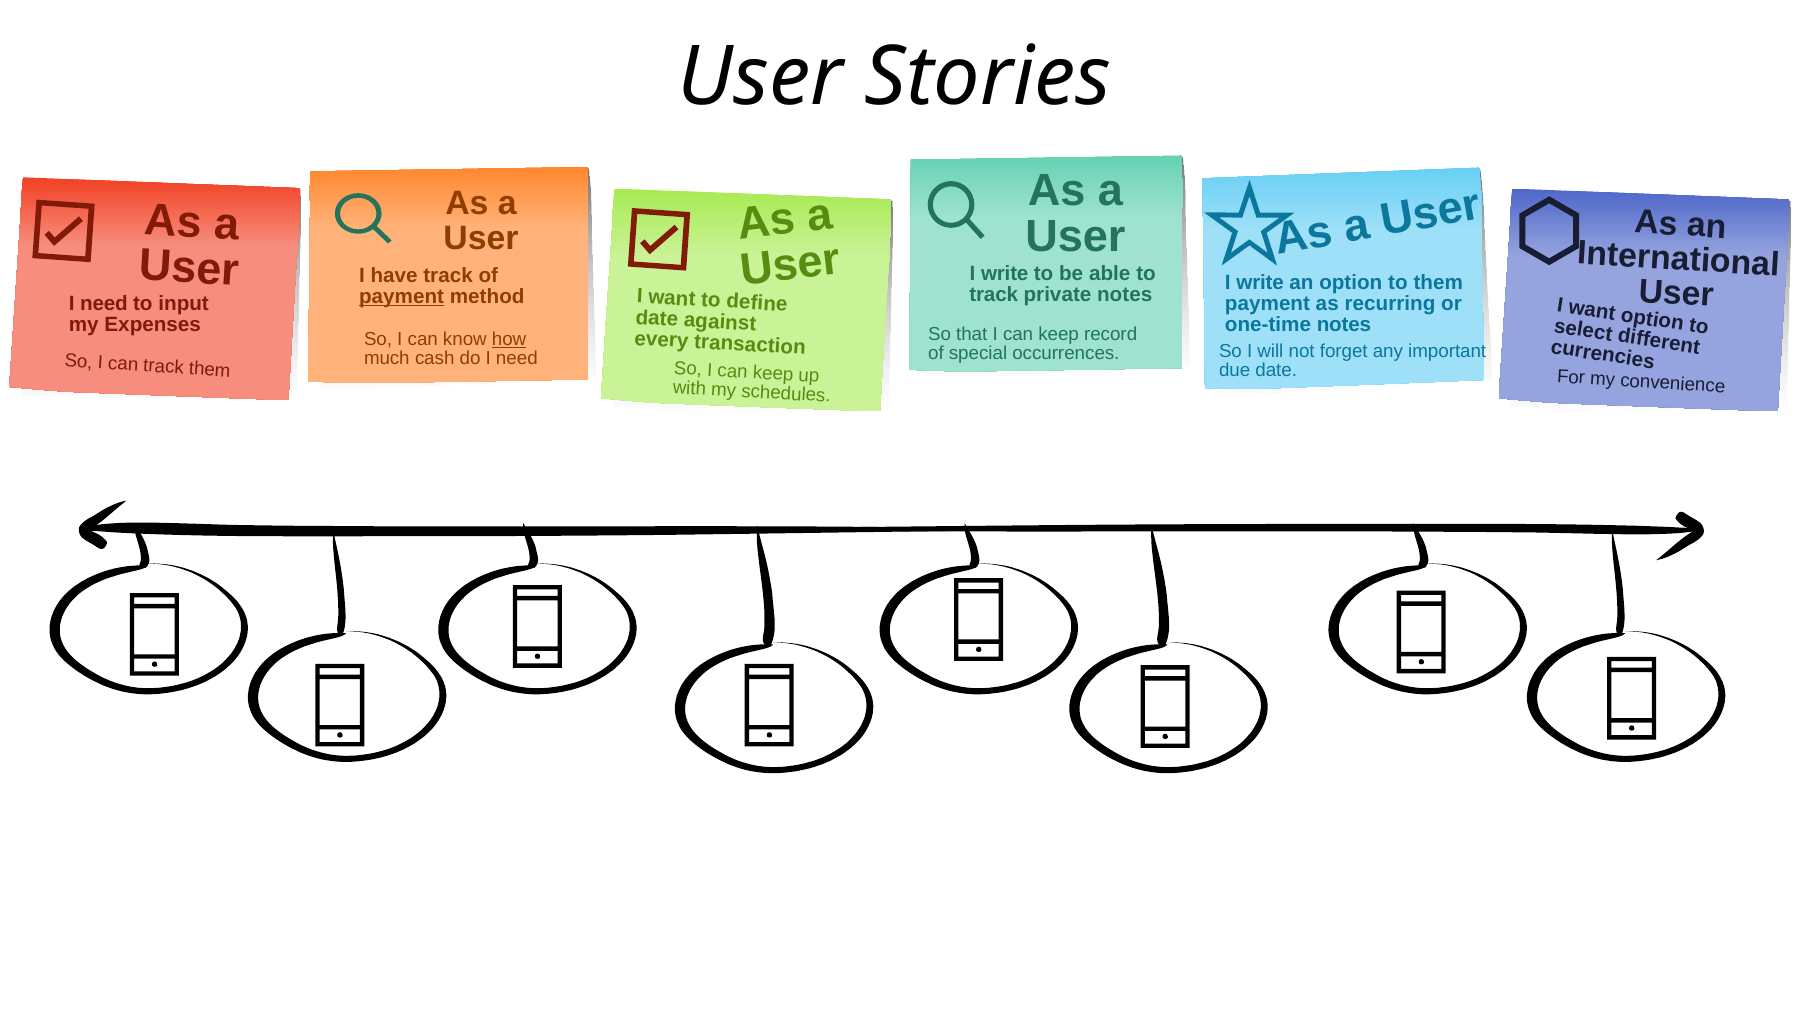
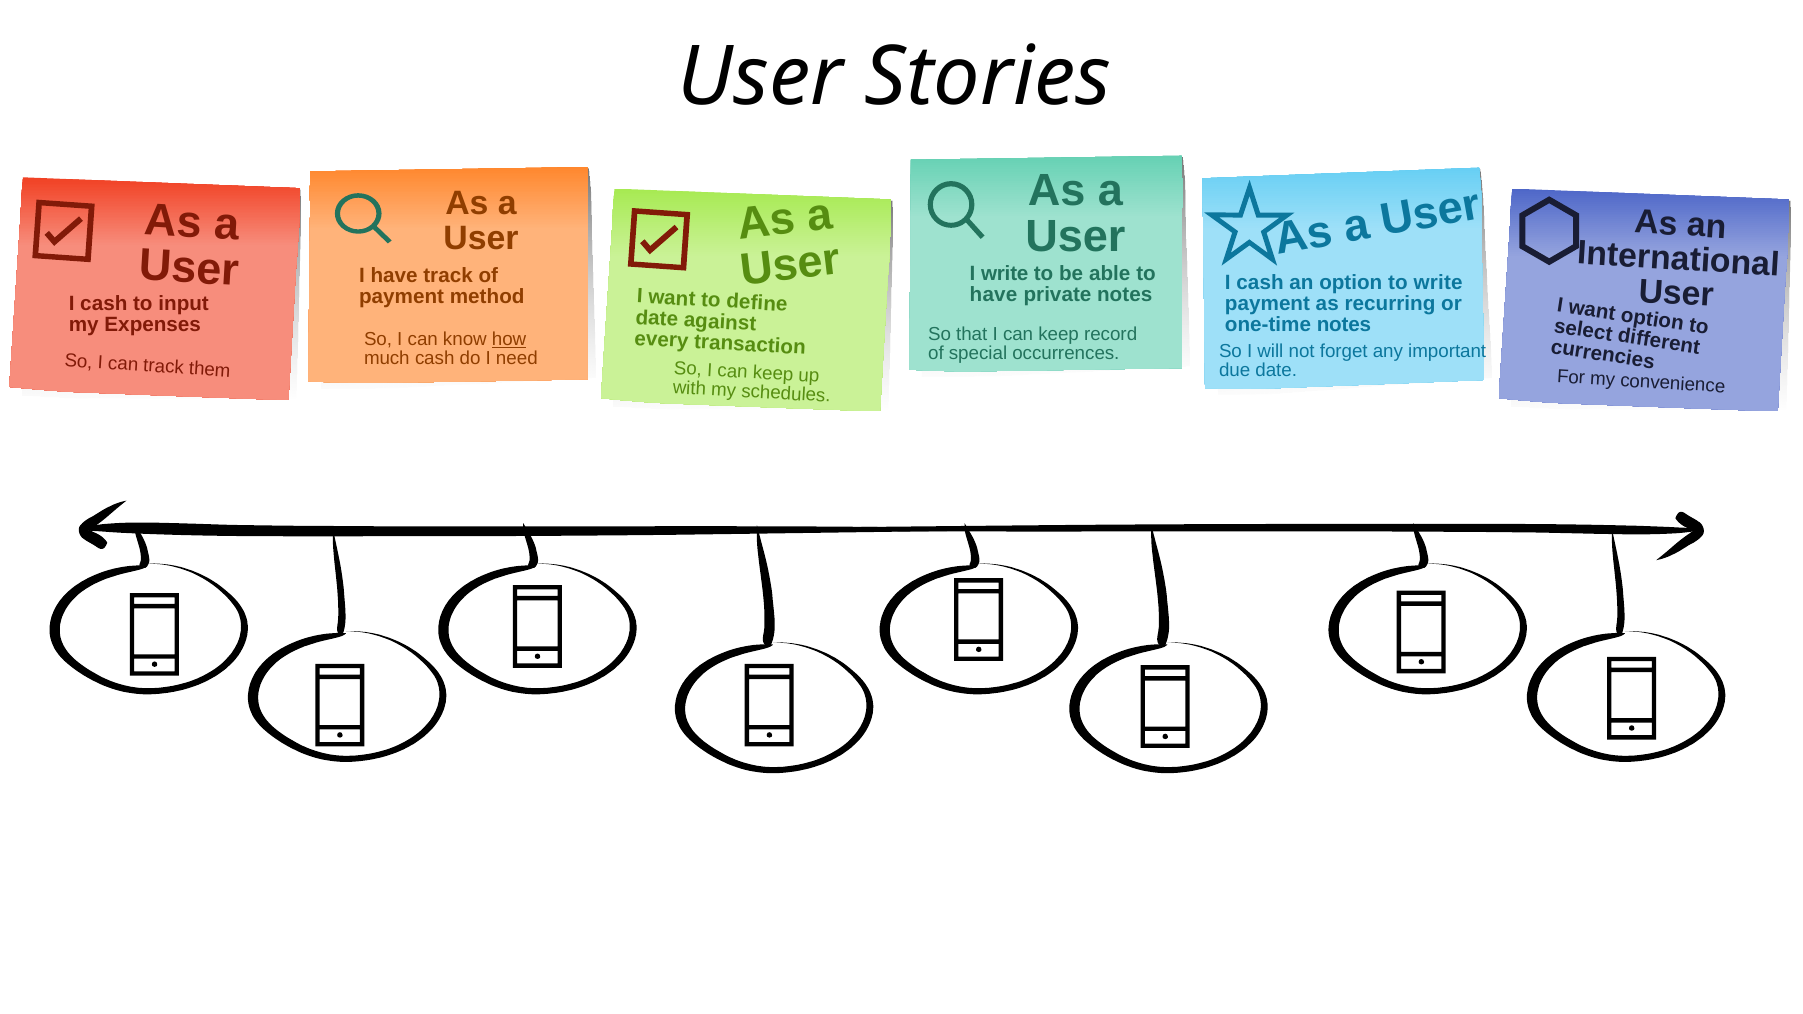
write at (1260, 283): write -> cash
to them: them -> write
track at (994, 295): track -> have
payment at (402, 297) underline: present -> none
need at (104, 304): need -> cash
